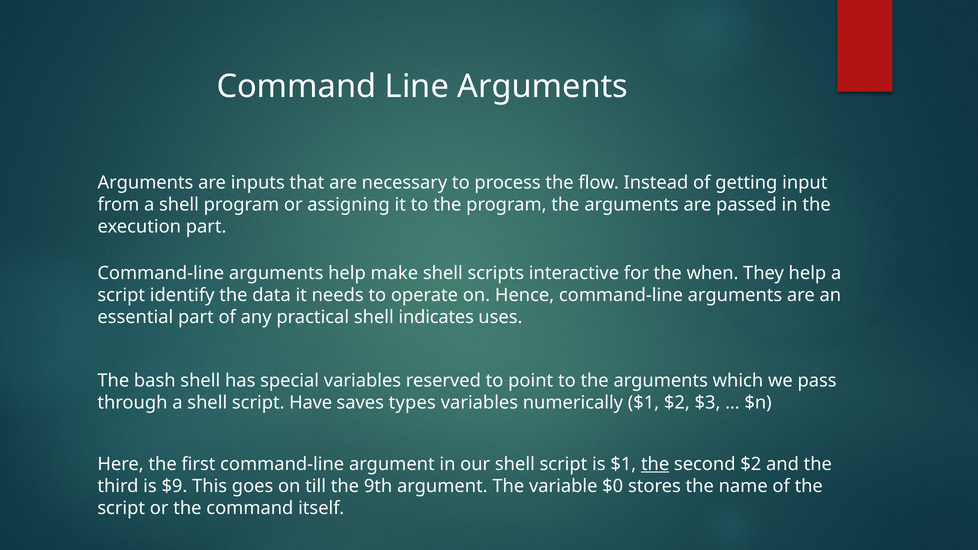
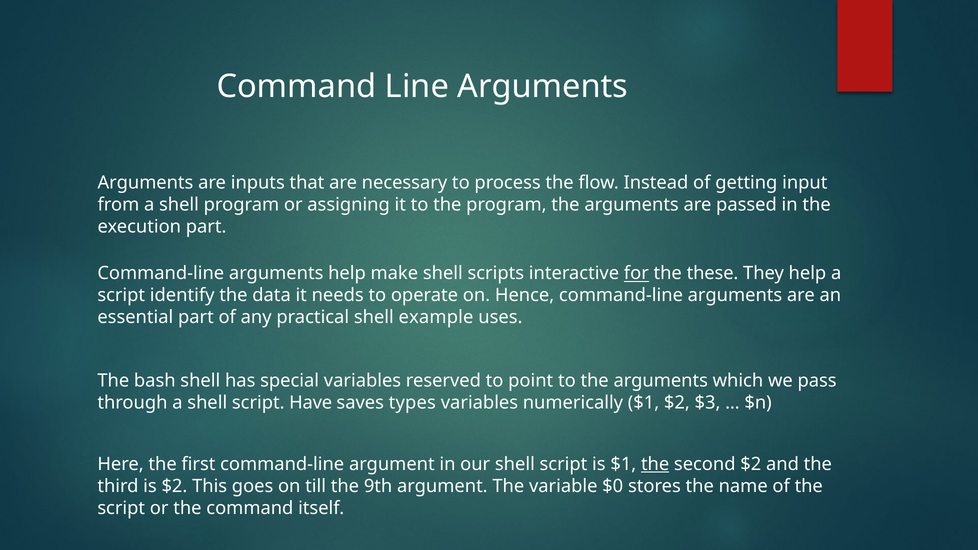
for underline: none -> present
when: when -> these
indicates: indicates -> example
is $9: $9 -> $2
